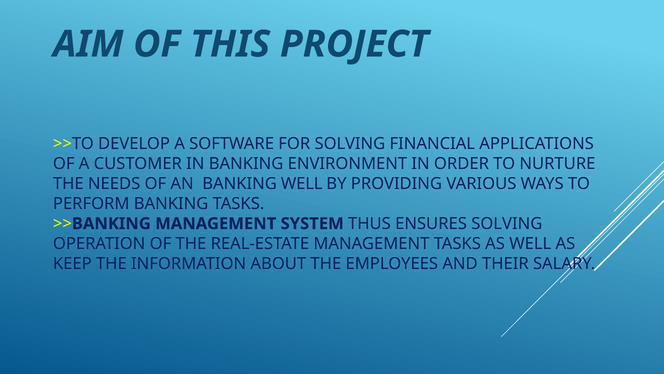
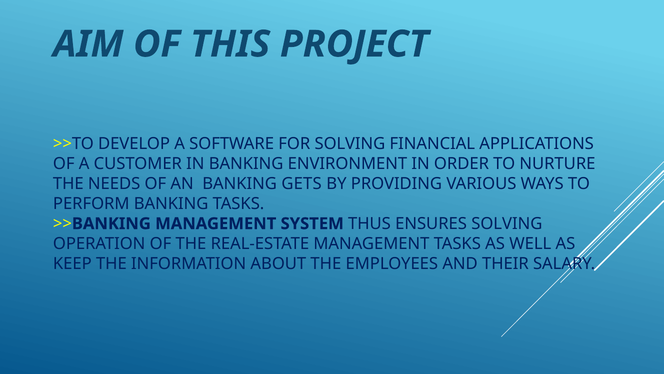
BANKING WELL: WELL -> GETS
